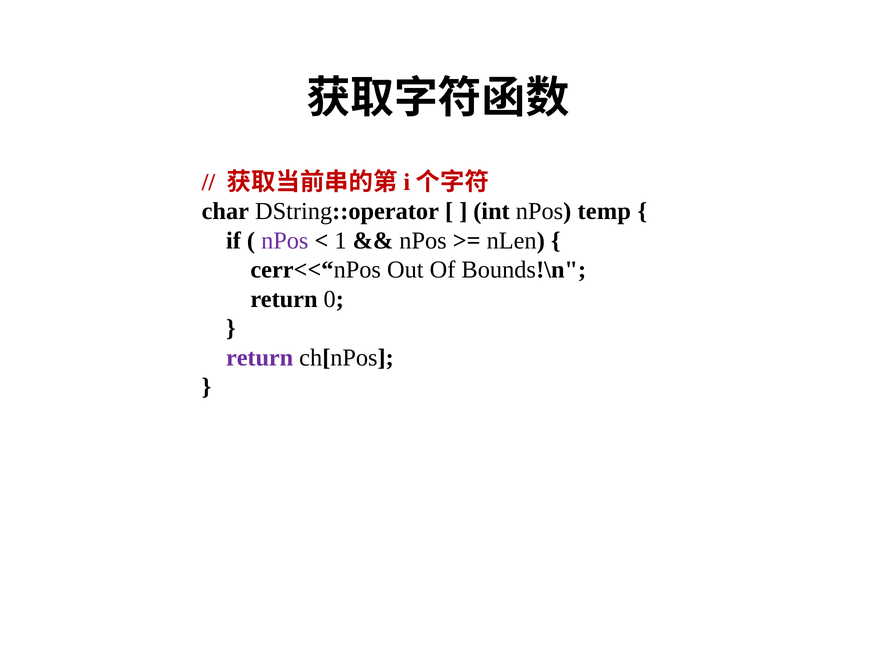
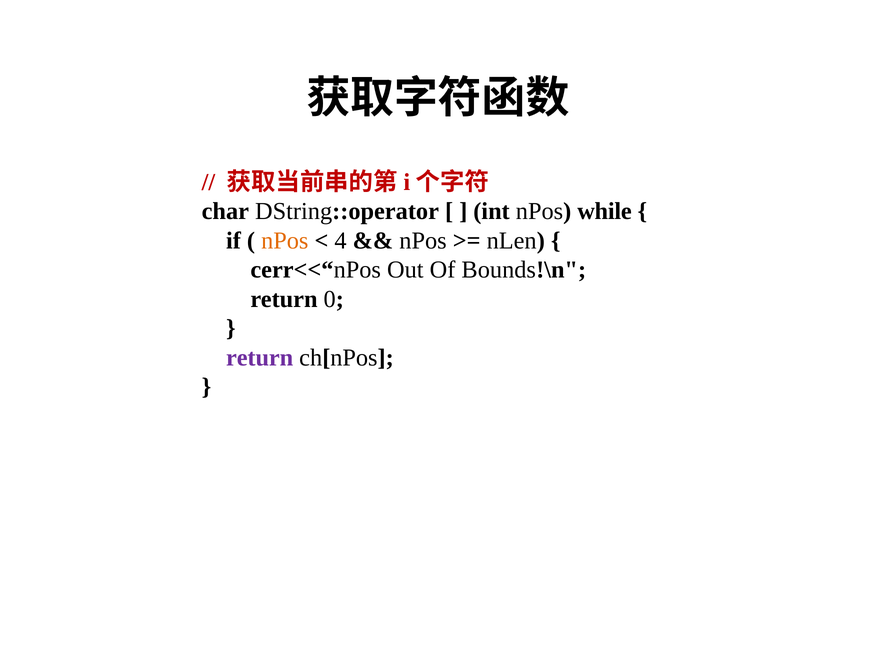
temp: temp -> while
nPos at (285, 241) colour: purple -> orange
1: 1 -> 4
